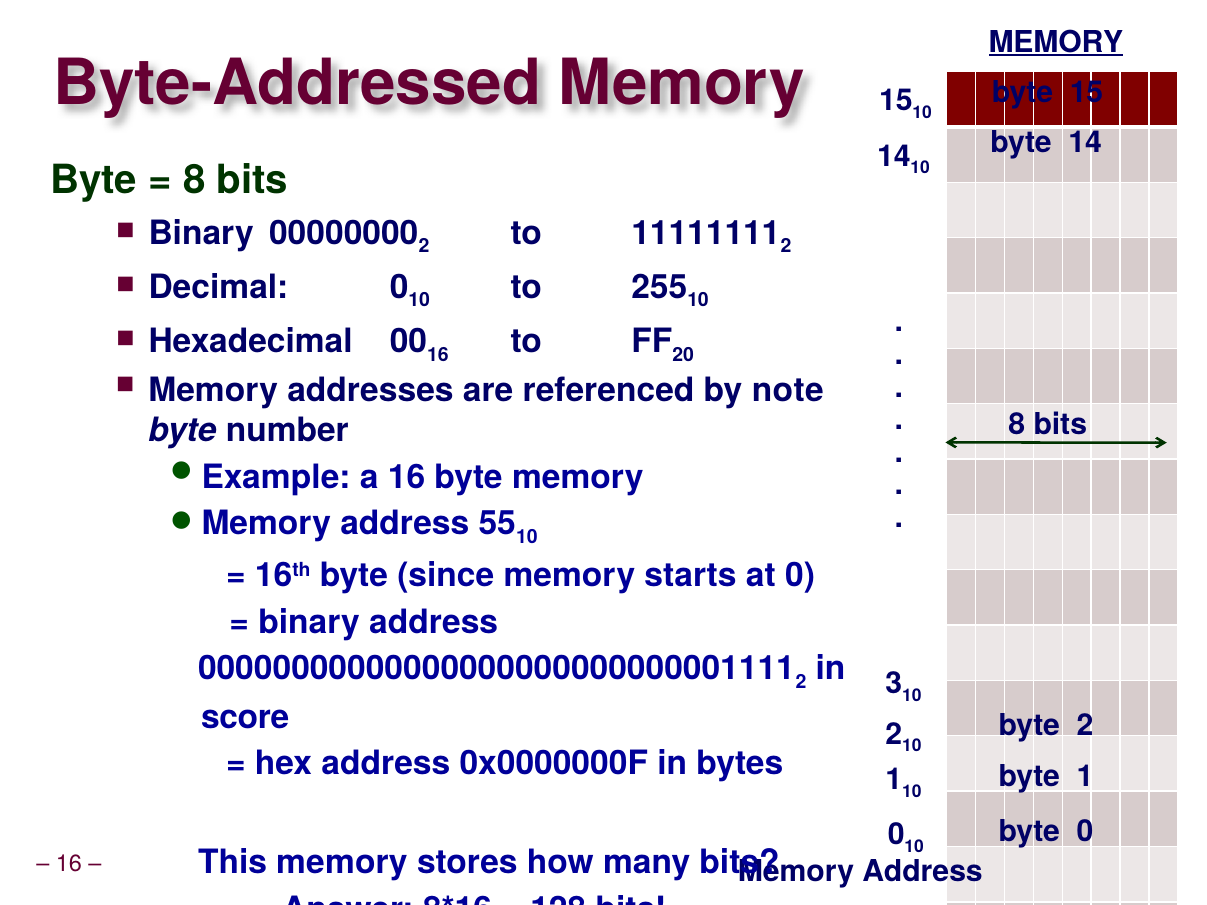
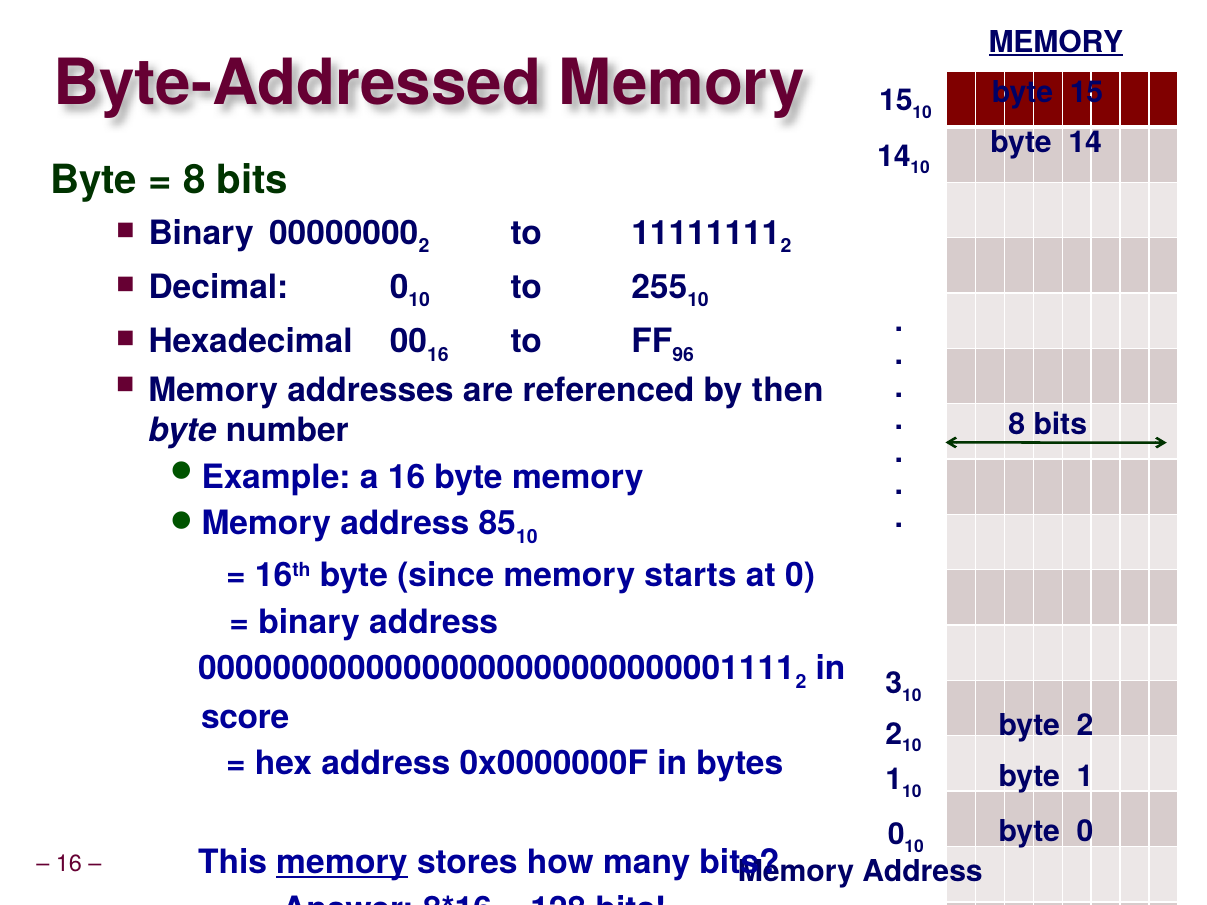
20: 20 -> 96
note: note -> then
55: 55 -> 85
memory at (342, 863) underline: none -> present
